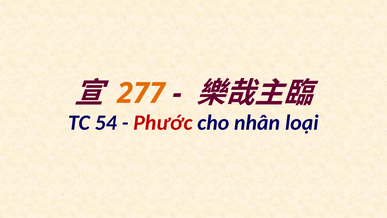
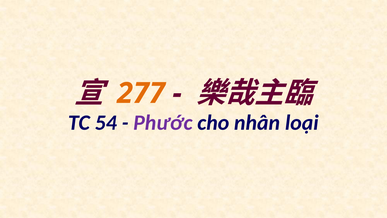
Phước colour: red -> purple
